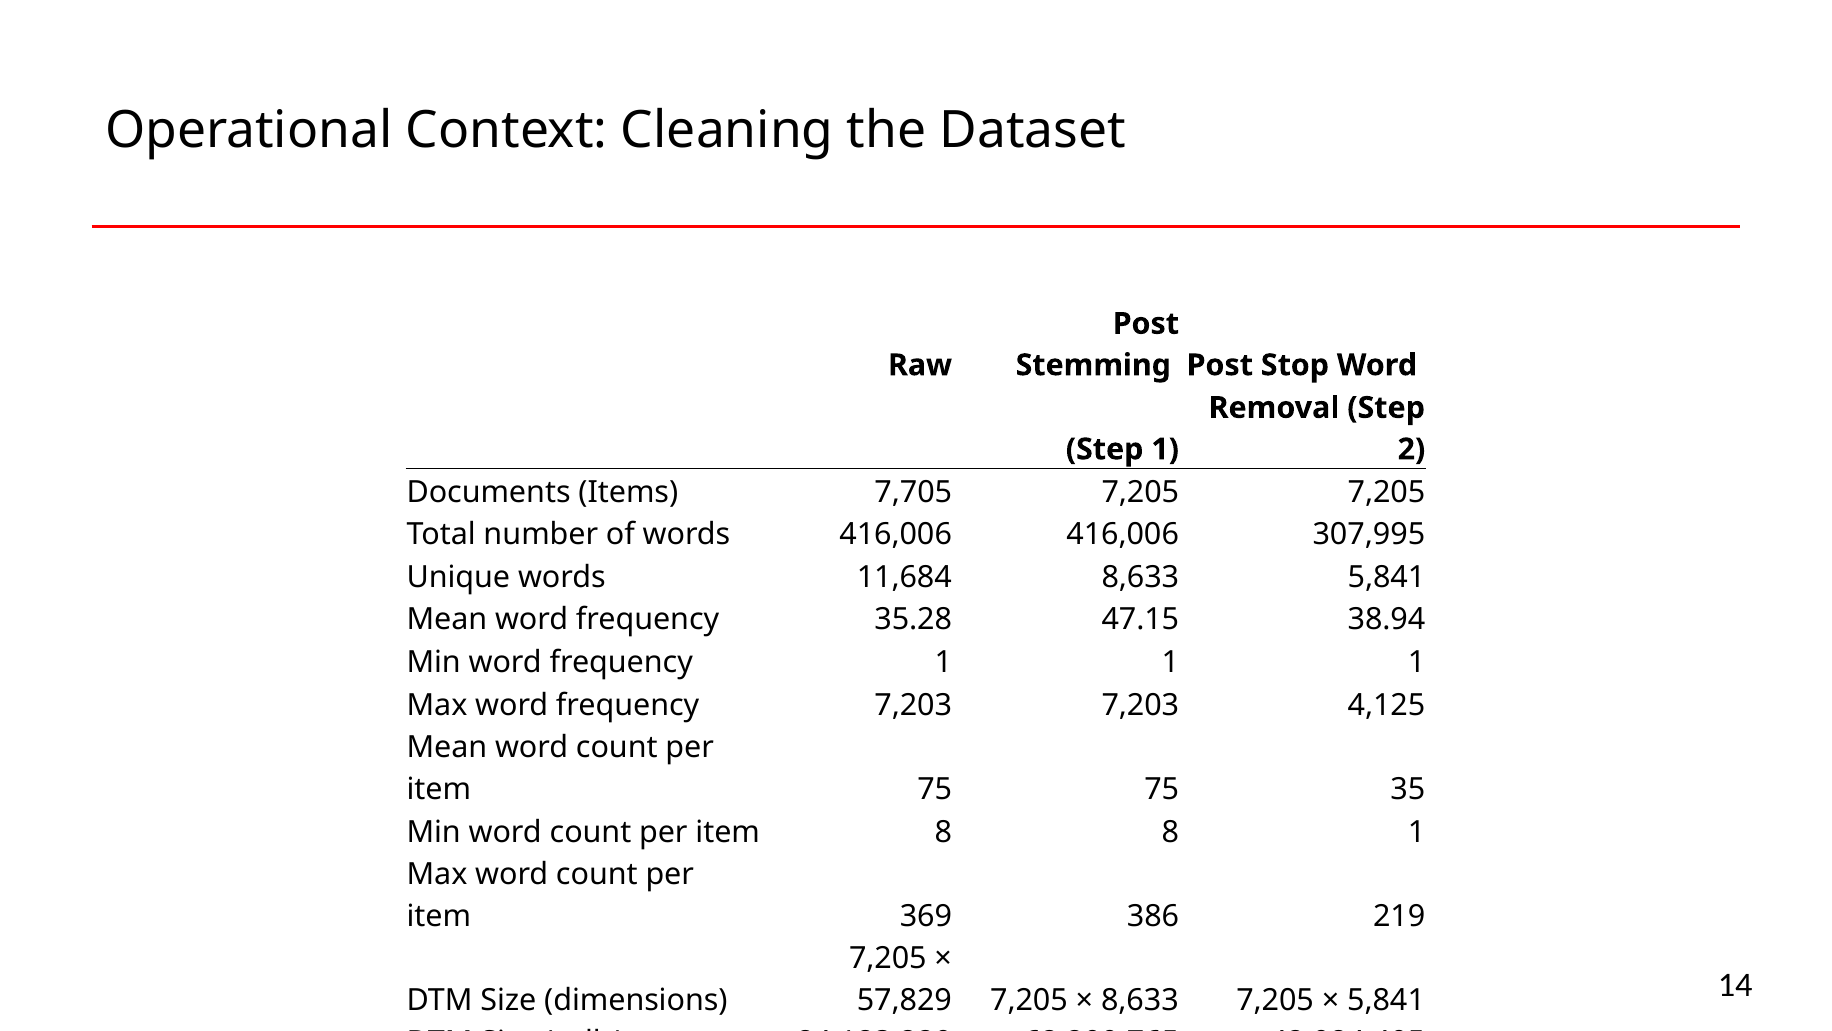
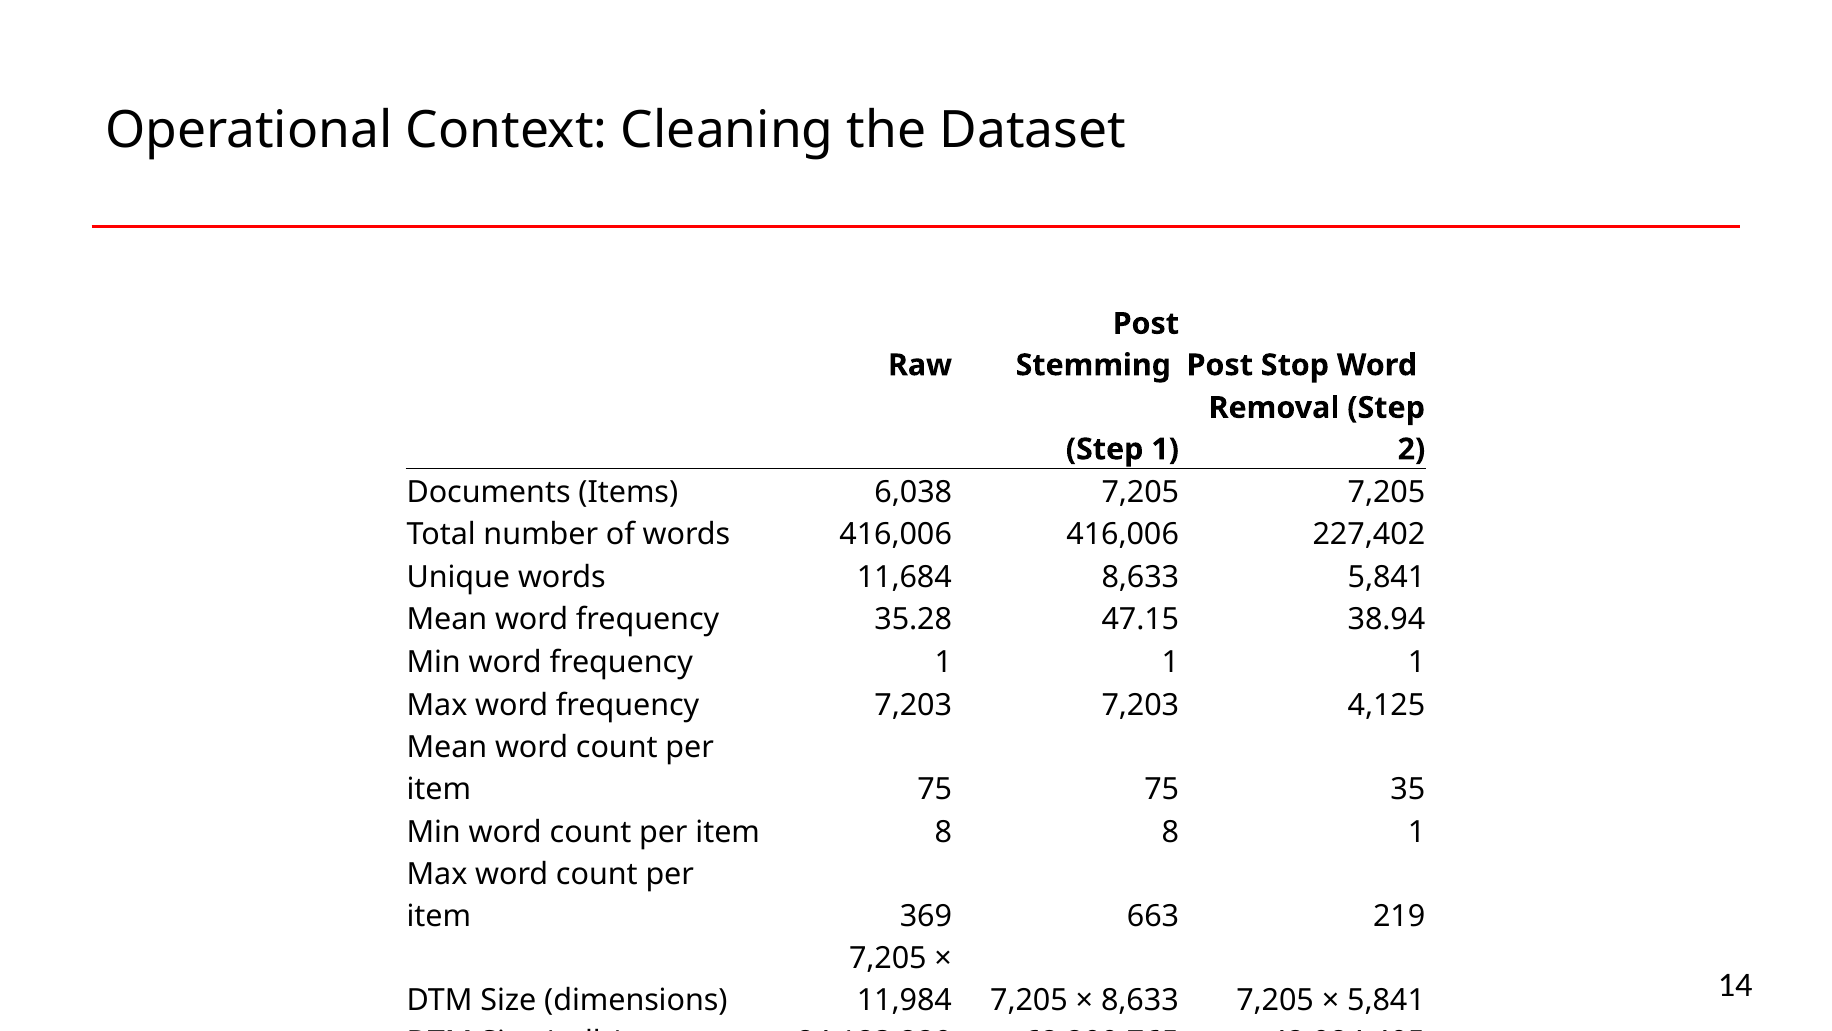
7,705: 7,705 -> 6,038
307,995: 307,995 -> 227,402
386: 386 -> 663
57,829: 57,829 -> 11,984
